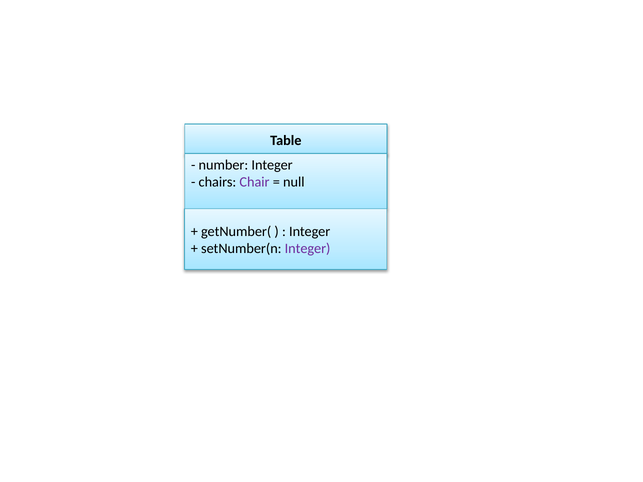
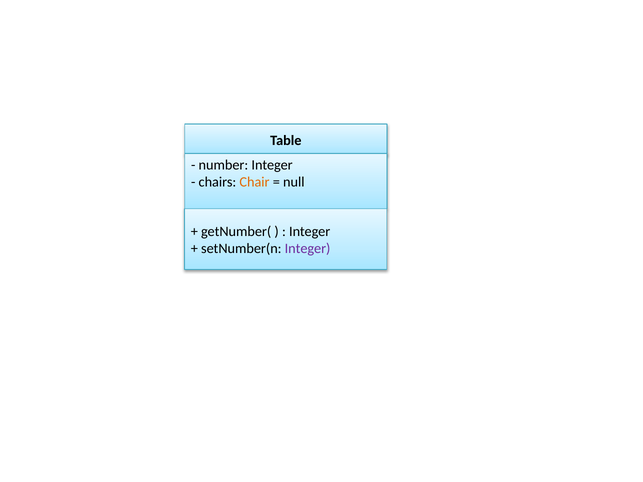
Chair colour: purple -> orange
